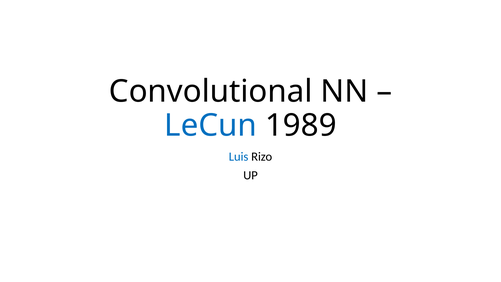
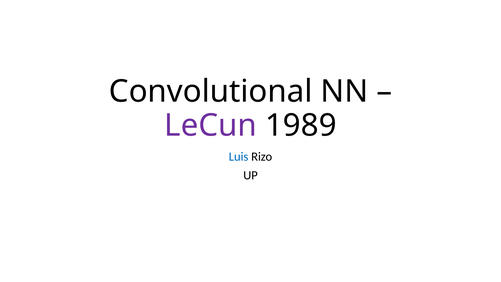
LeCun colour: blue -> purple
